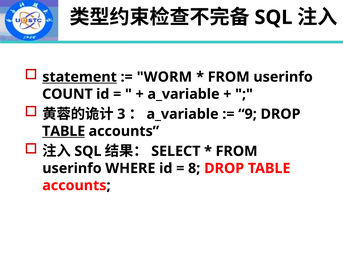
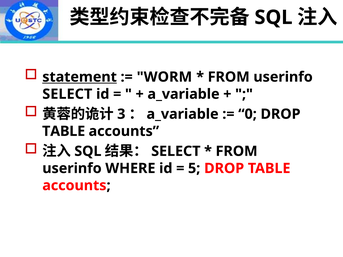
COUNT at (67, 94): COUNT -> SELECT
9: 9 -> 0
TABLE at (64, 131) underline: present -> none
8: 8 -> 5
